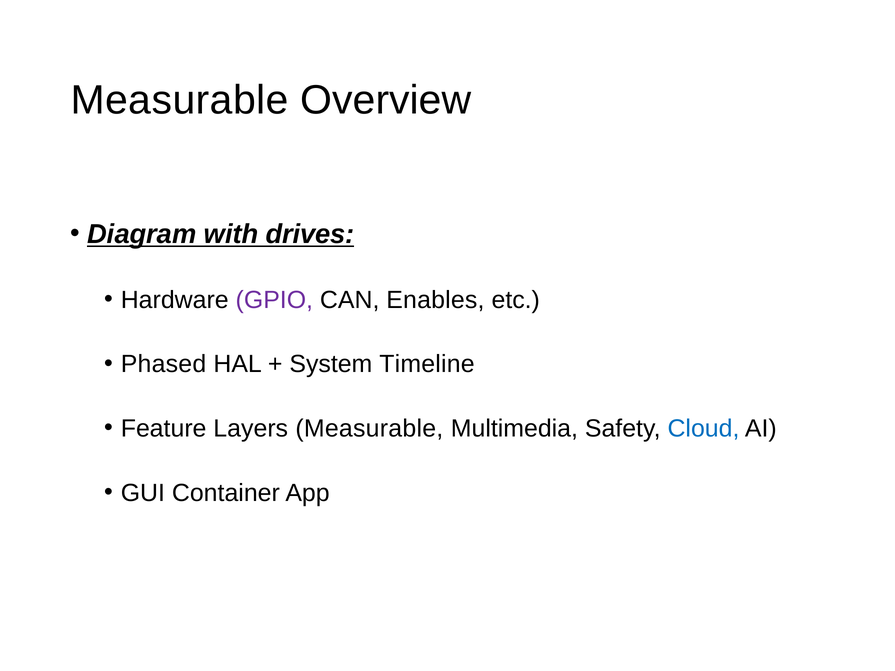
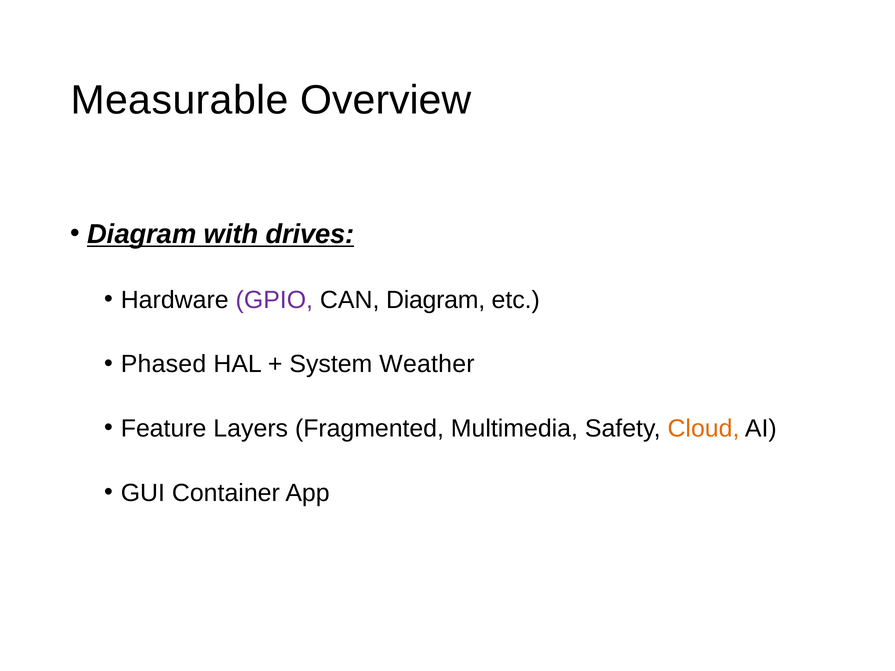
CAN Enables: Enables -> Diagram
Timeline: Timeline -> Weather
Layers Measurable: Measurable -> Fragmented
Cloud colour: blue -> orange
